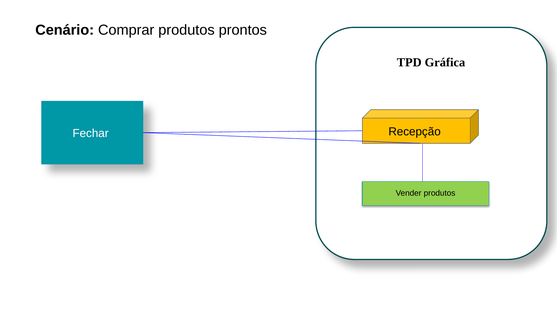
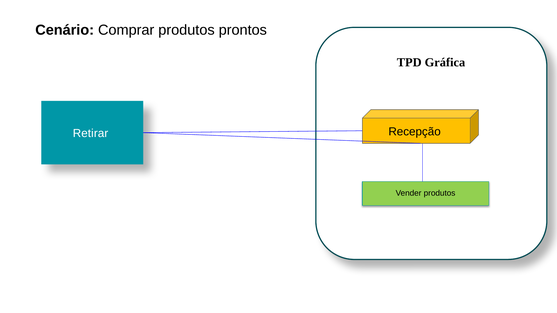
Fechar: Fechar -> Retirar
